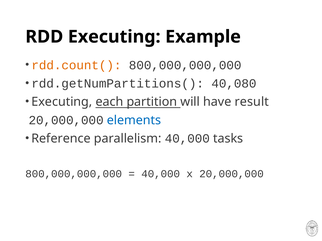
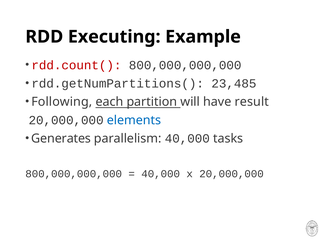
rdd.count( colour: orange -> red
40,080: 40,080 -> 23,485
Executing at (62, 102): Executing -> Following
Reference: Reference -> Generates
